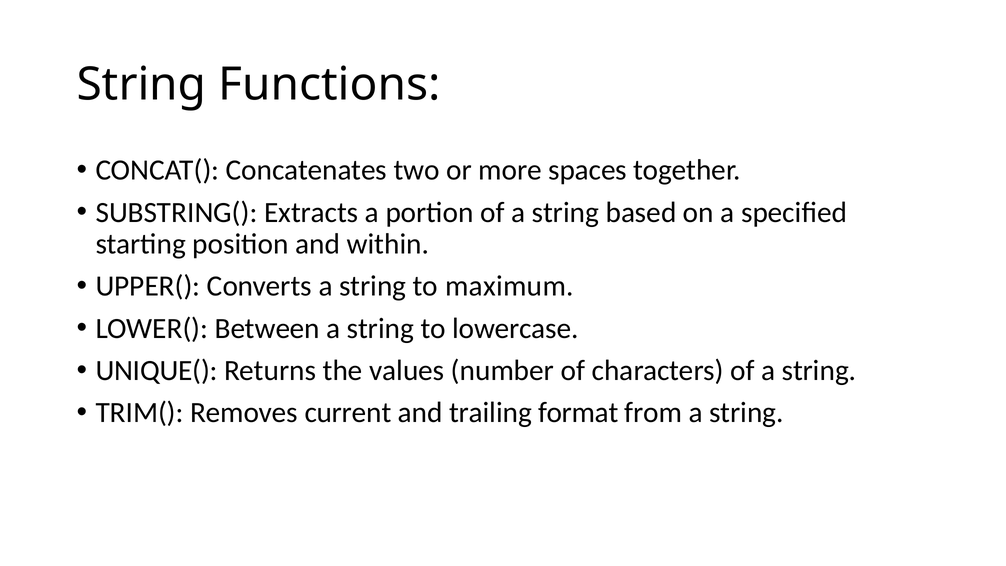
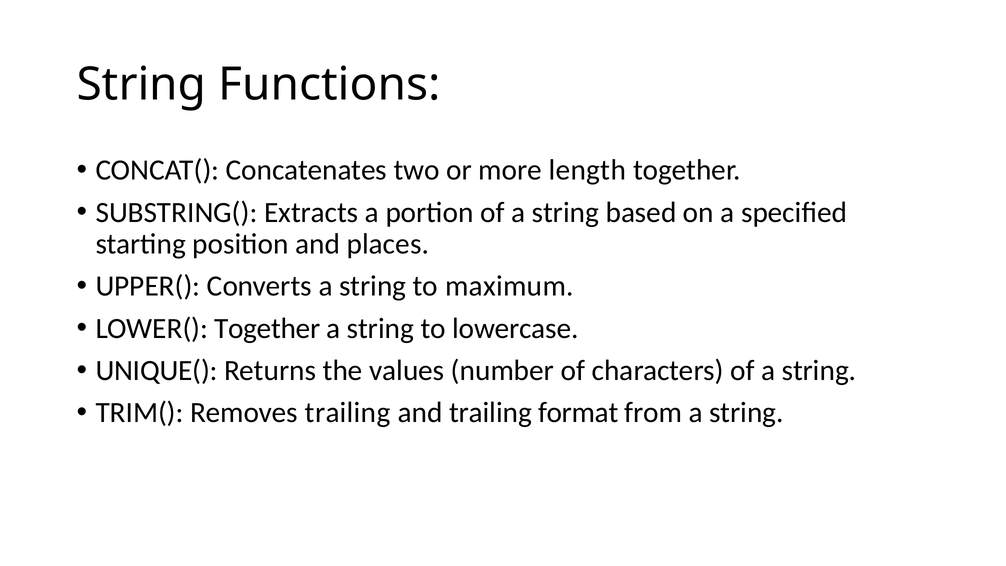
spaces: spaces -> length
within: within -> places
LOWER( Between: Between -> Together
Removes current: current -> trailing
